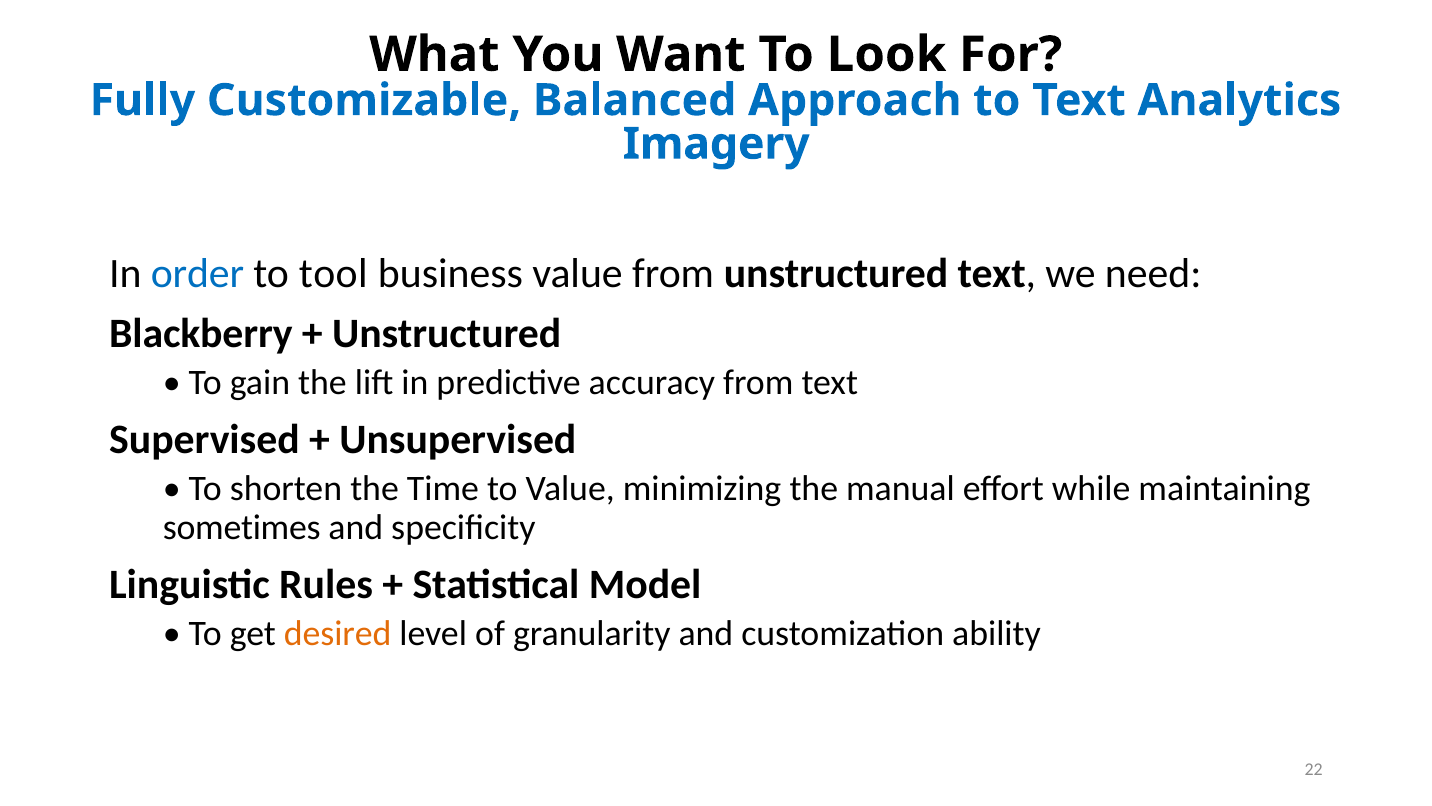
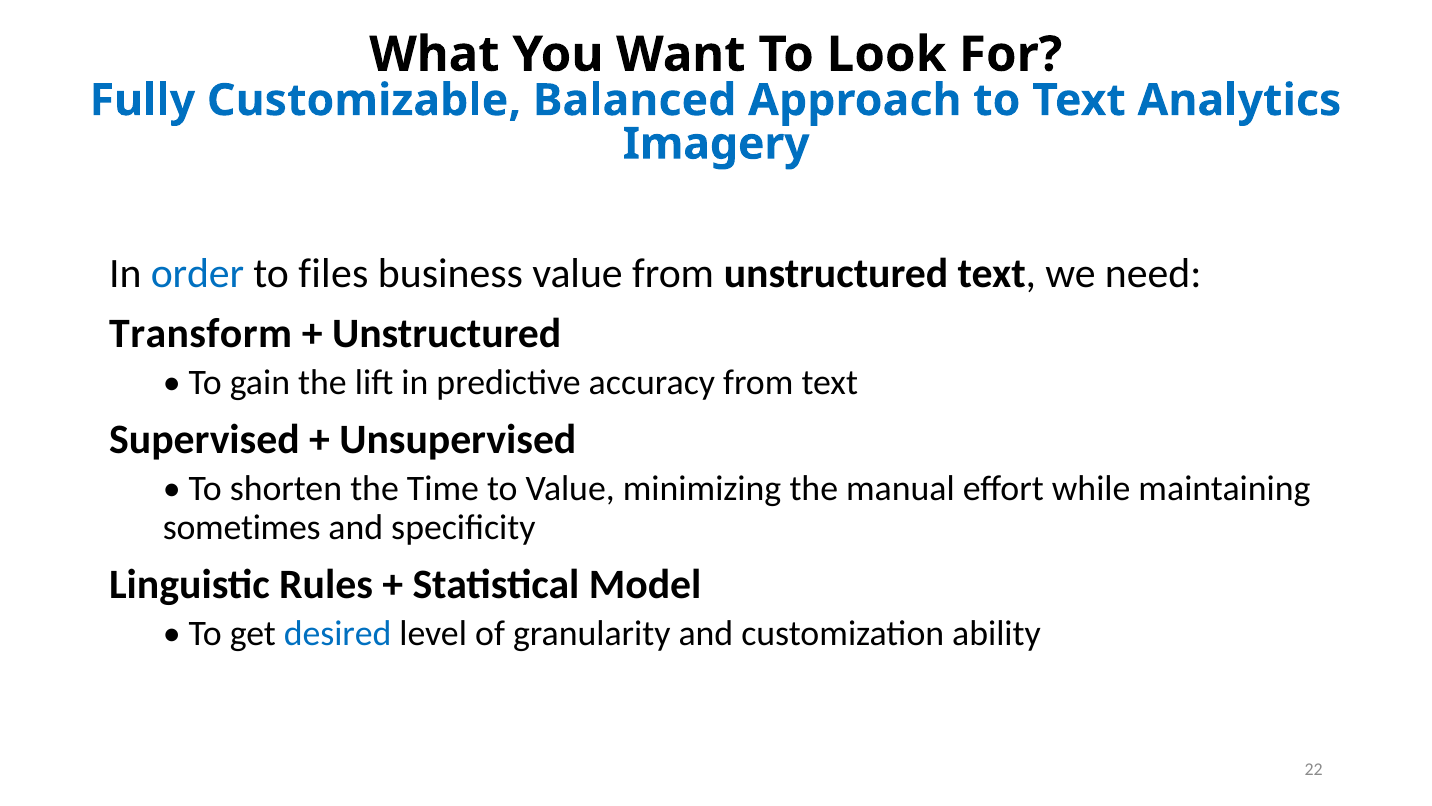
tool: tool -> files
Blackberry: Blackberry -> Transform
desired colour: orange -> blue
